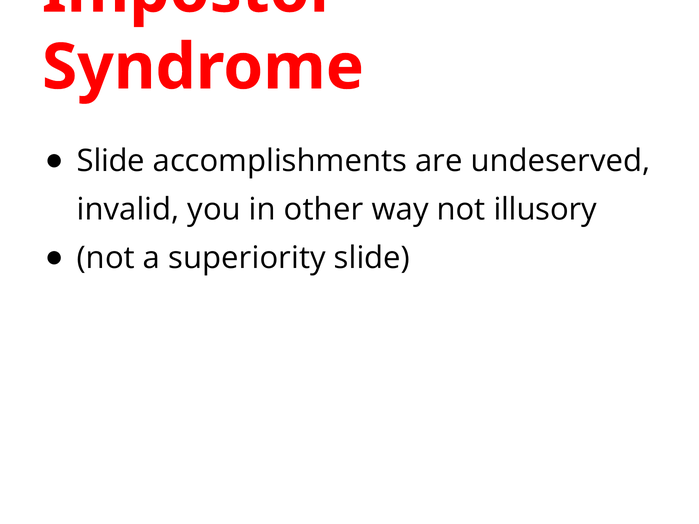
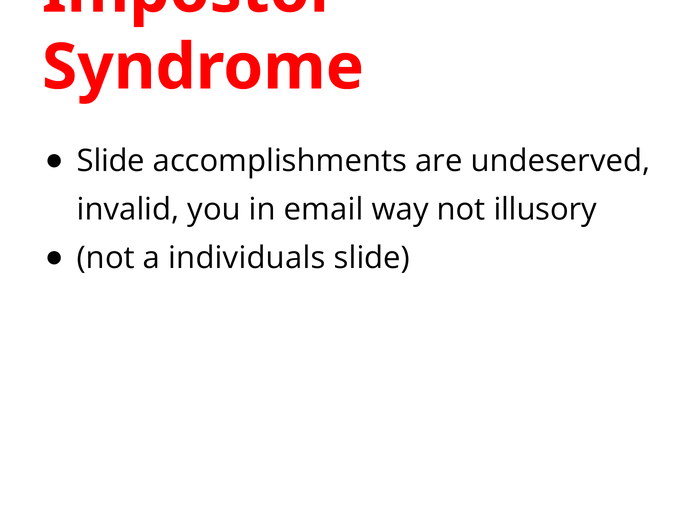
other: other -> email
superiority: superiority -> individuals
